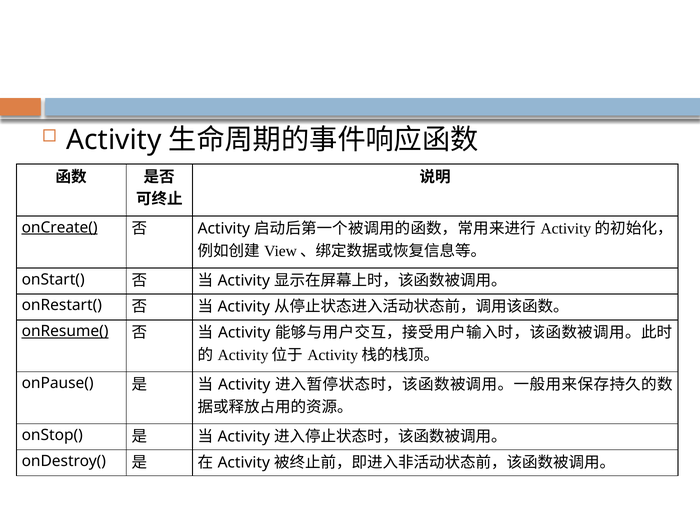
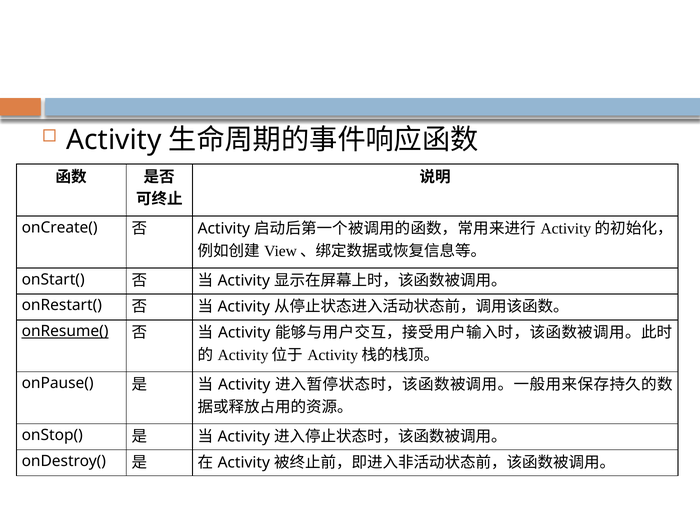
onCreate( underline: present -> none
